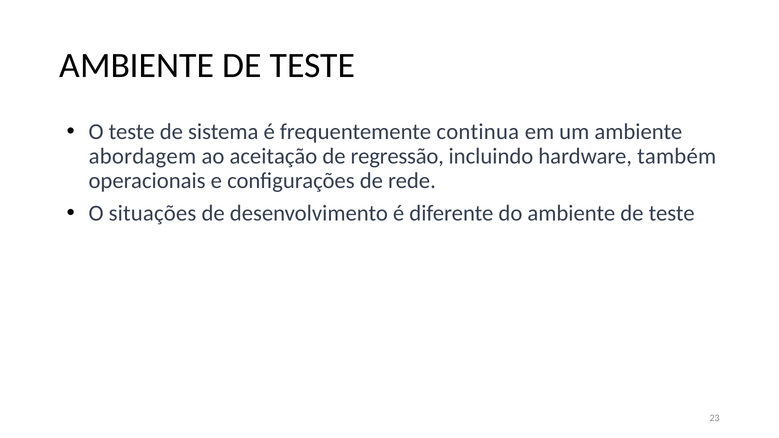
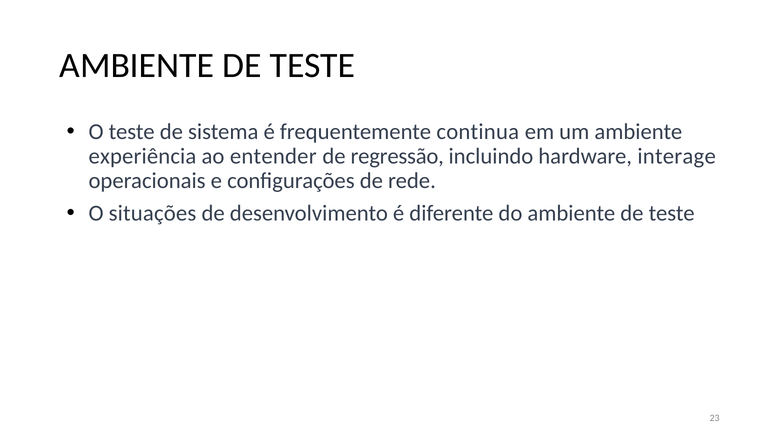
abordagem: abordagem -> experiência
aceitação: aceitação -> entender
também: também -> interage
